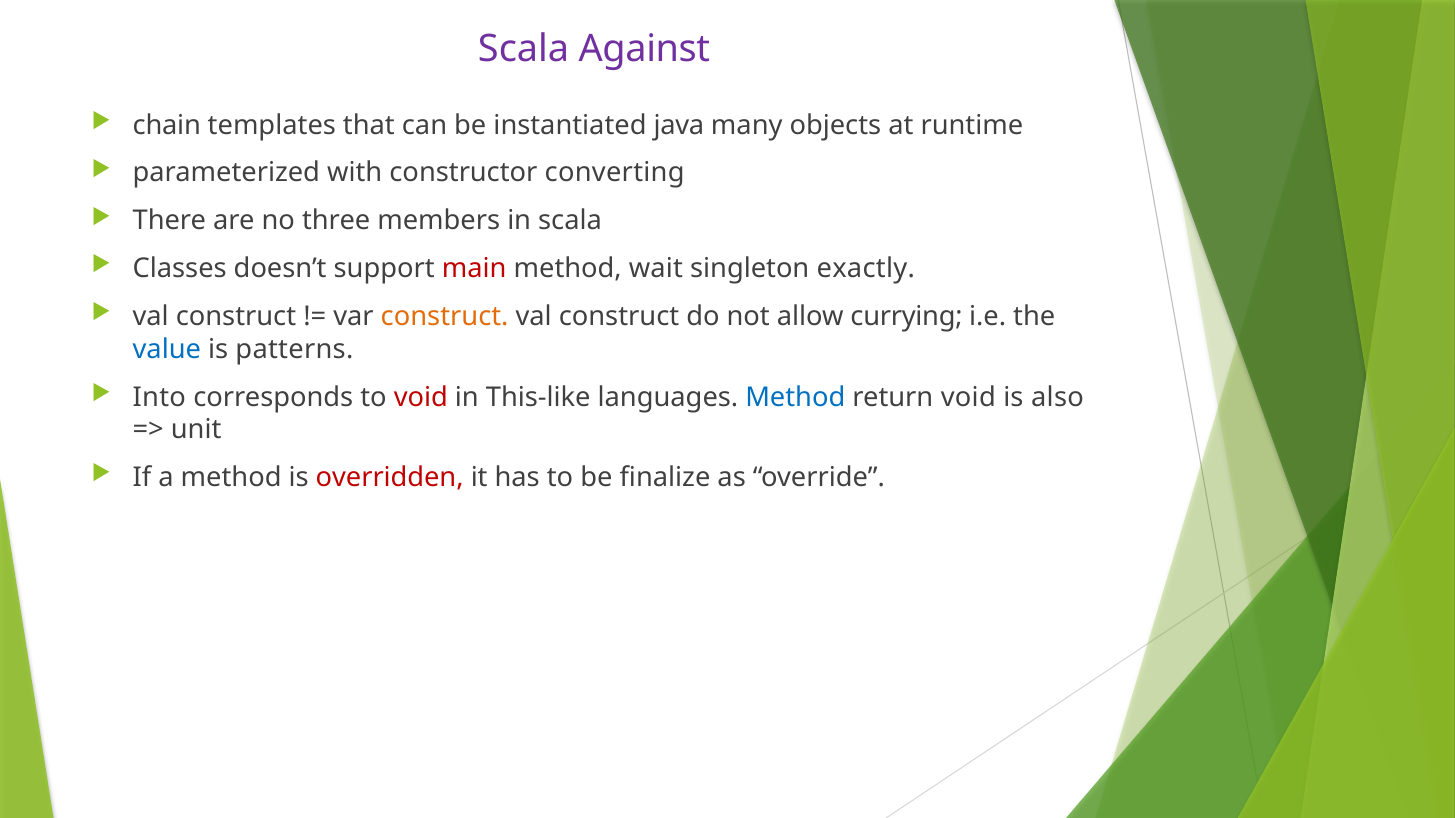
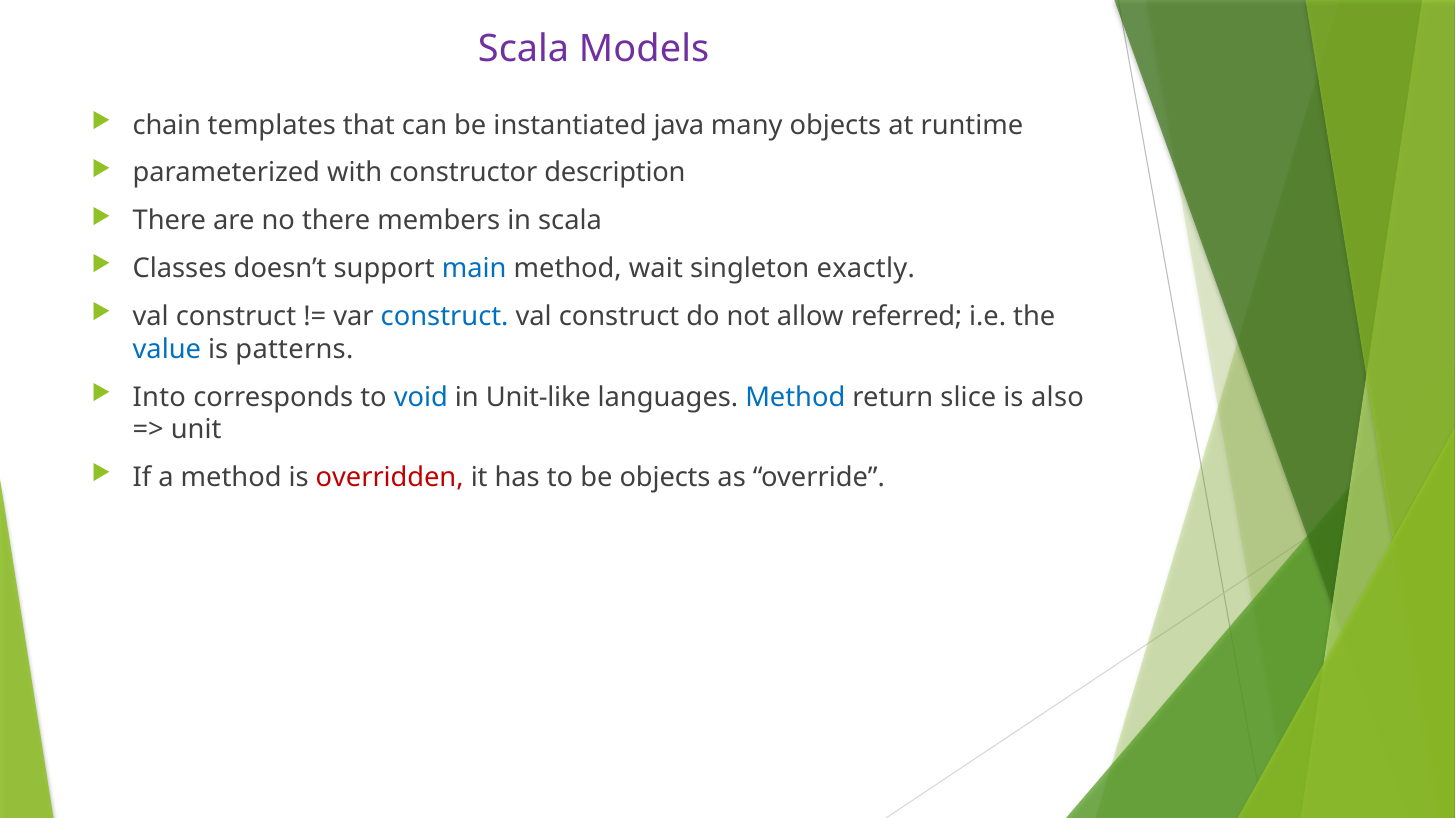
Against: Against -> Models
converting: converting -> description
no three: three -> there
main colour: red -> blue
construct at (445, 317) colour: orange -> blue
currying: currying -> referred
void at (421, 397) colour: red -> blue
This-like: This-like -> Unit-like
return void: void -> slice
be finalize: finalize -> objects
